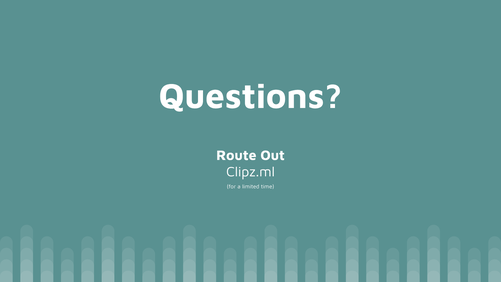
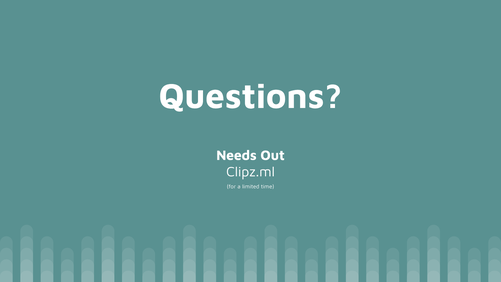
Route: Route -> Needs
